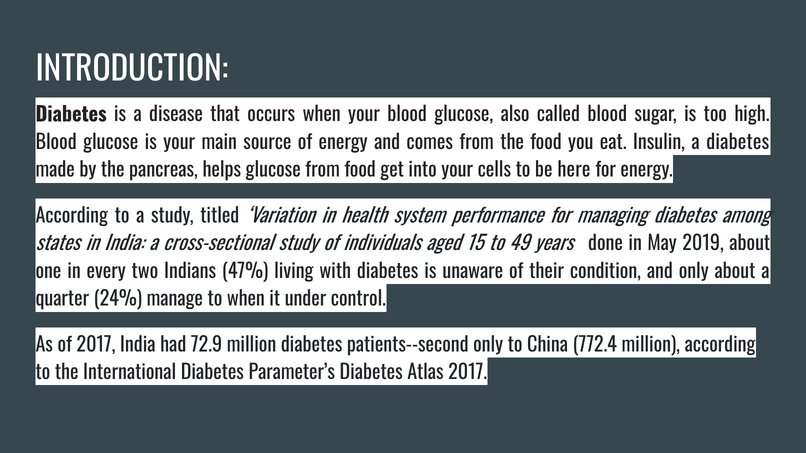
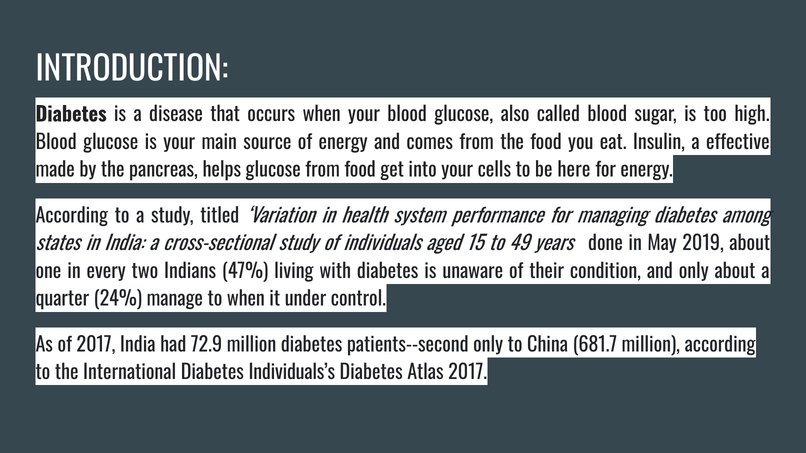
a diabetes: diabetes -> effective
772.4: 772.4 -> 681.7
Parameter’s: Parameter’s -> Individuals’s
